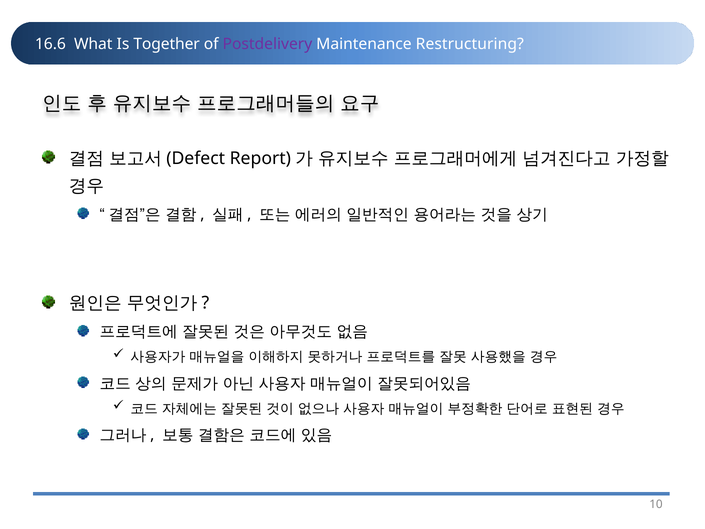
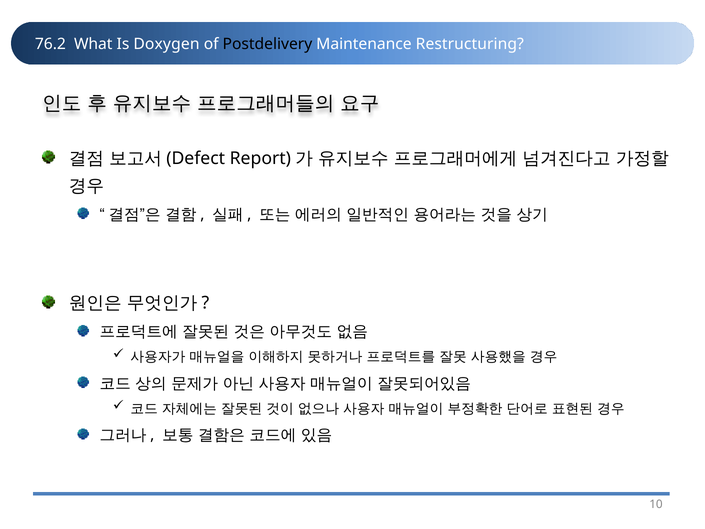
16.6: 16.6 -> 76.2
Together: Together -> Doxygen
Postdelivery colour: purple -> black
